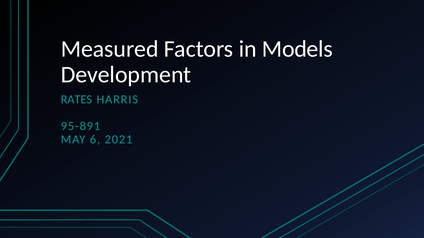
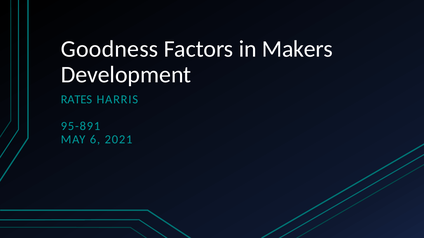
Measured: Measured -> Goodness
Models: Models -> Makers
